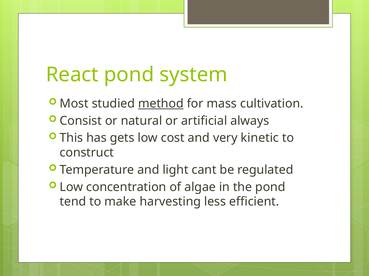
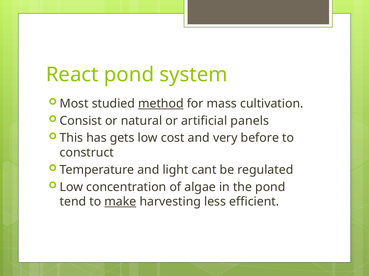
always: always -> panels
kinetic: kinetic -> before
make underline: none -> present
